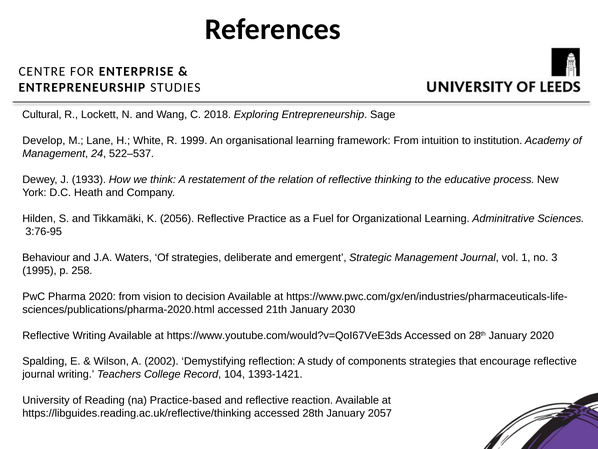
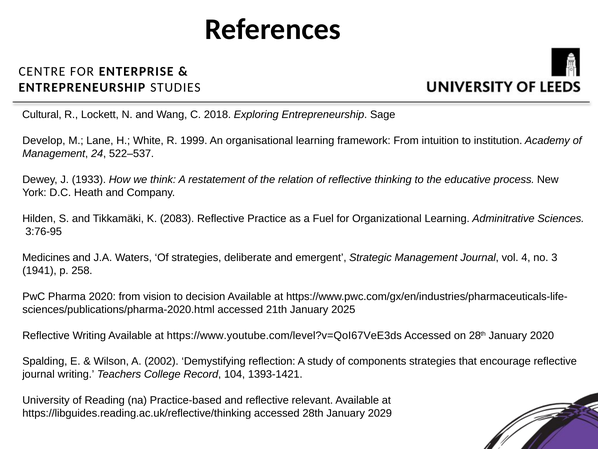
2056: 2056 -> 2083
Behaviour: Behaviour -> Medicines
1: 1 -> 4
1995: 1995 -> 1941
2030: 2030 -> 2025
https://www.youtube.com/would?v=QoI67VeE3ds: https://www.youtube.com/would?v=QoI67VeE3ds -> https://www.youtube.com/level?v=QoI67VeE3ds
reaction: reaction -> relevant
2057: 2057 -> 2029
